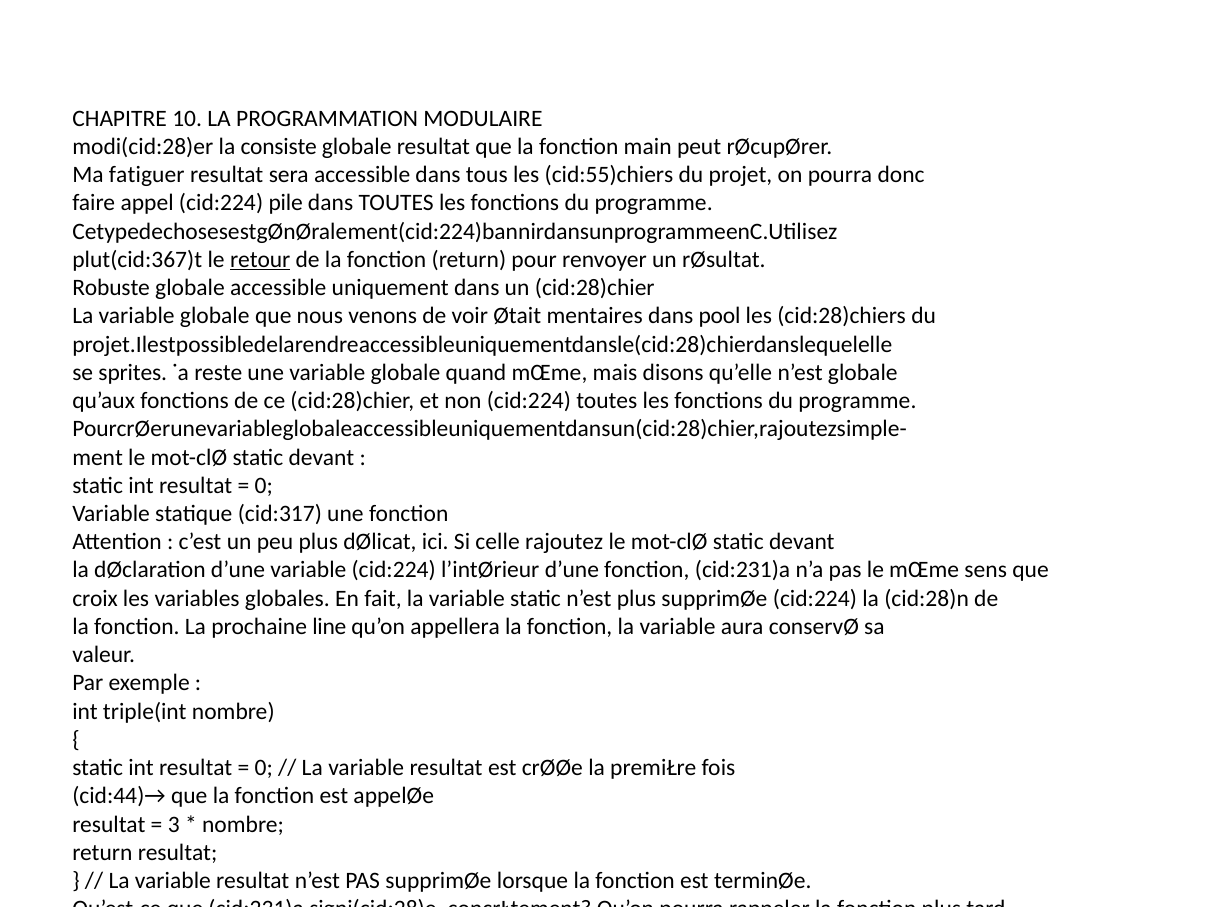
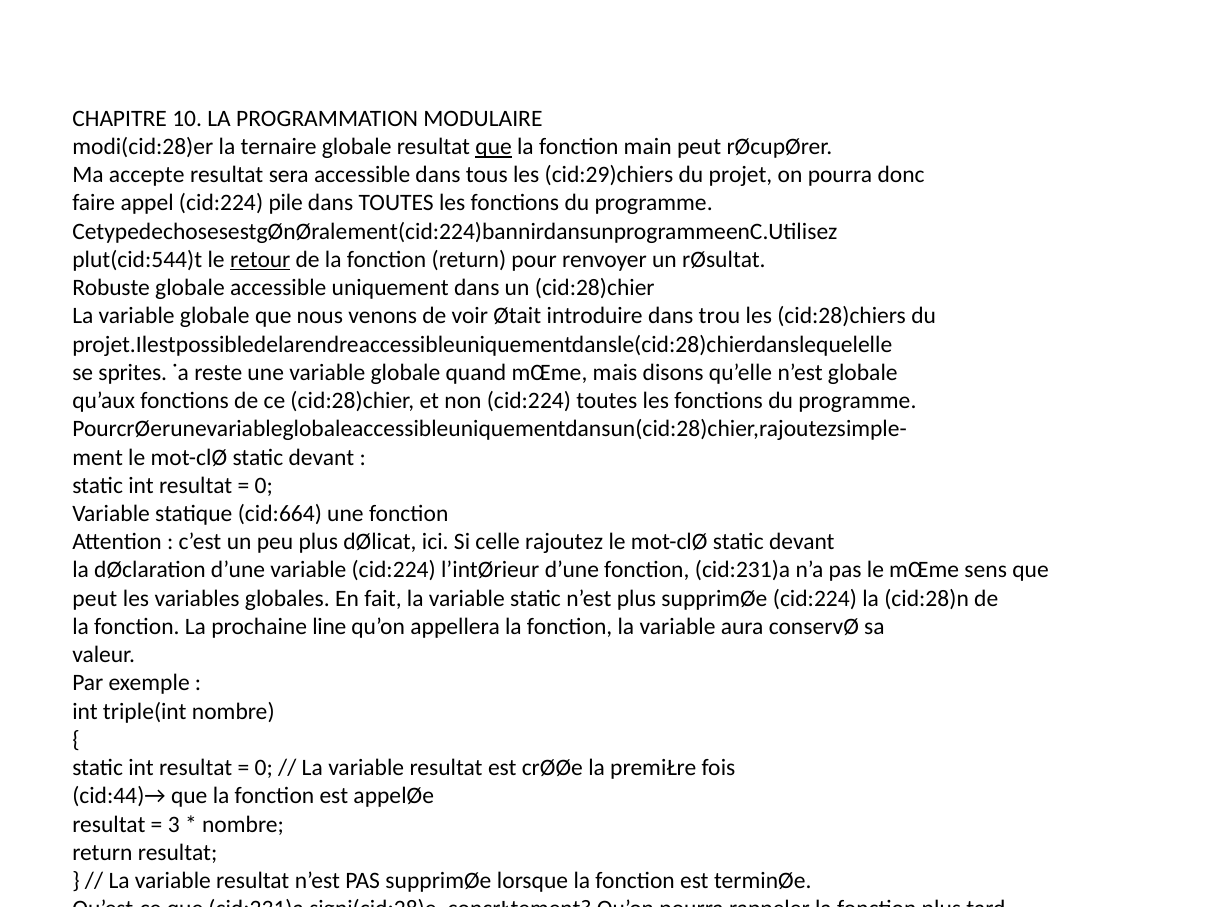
consiste: consiste -> ternaire
que at (494, 147) underline: none -> present
fatiguer: fatiguer -> accepte
cid:55)chiers: cid:55)chiers -> cid:29)chiers
plut(cid:367)t: plut(cid:367)t -> plut(cid:544)t
mentaires: mentaires -> introduire
pool: pool -> trou
cid:317: cid:317 -> cid:664
croix at (95, 598): croix -> peut
